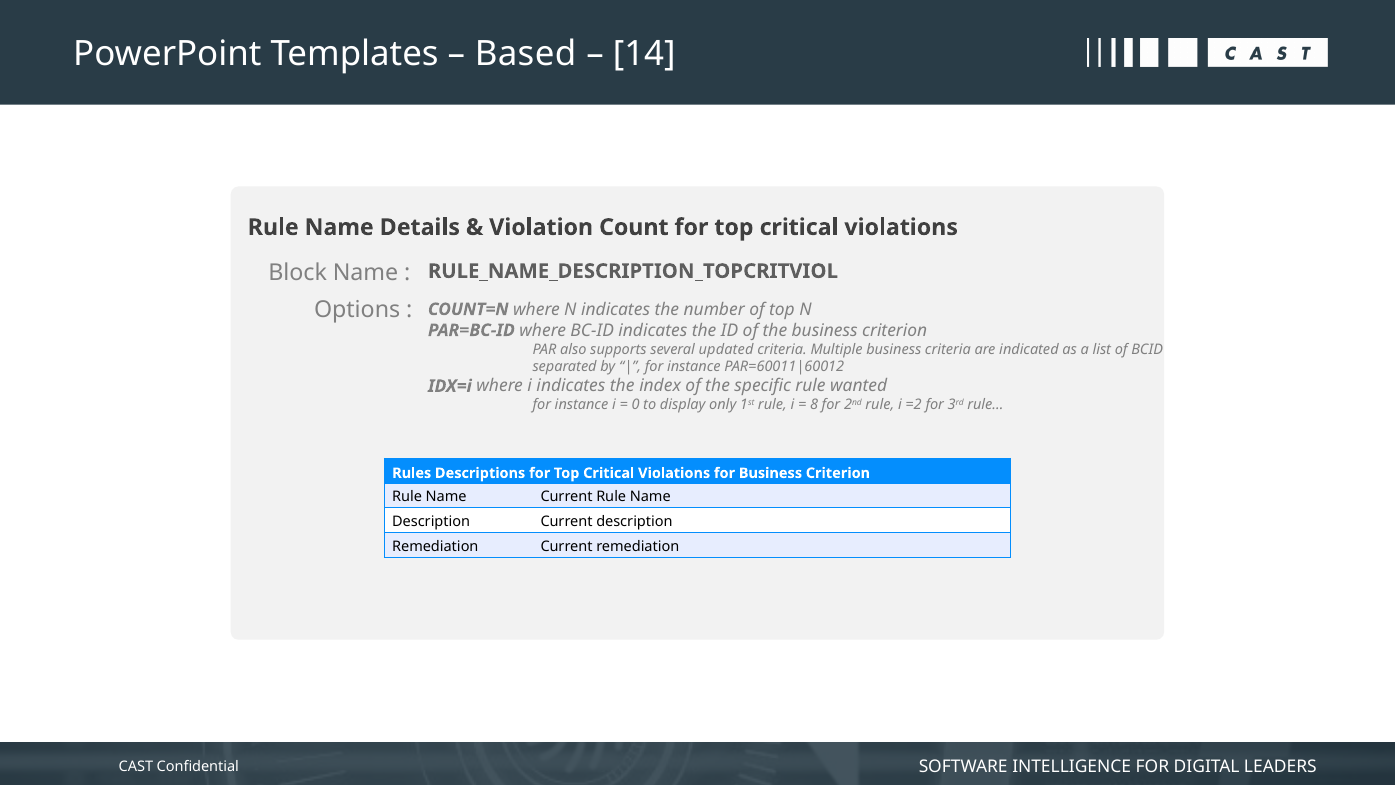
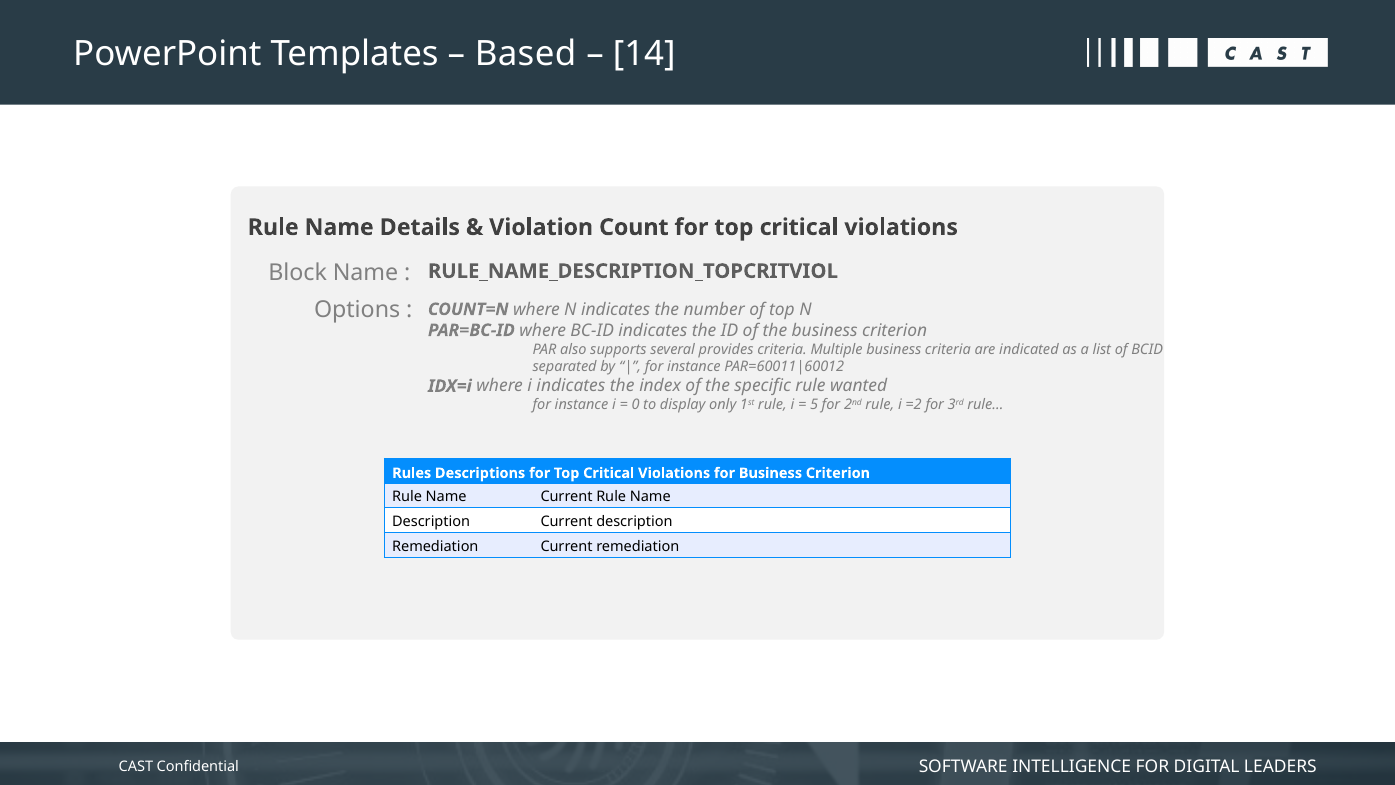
updated: updated -> provides
8: 8 -> 5
